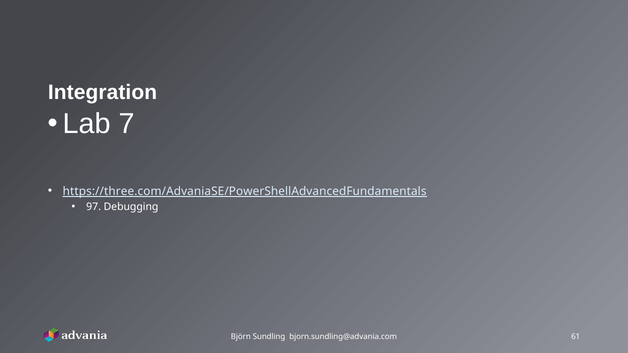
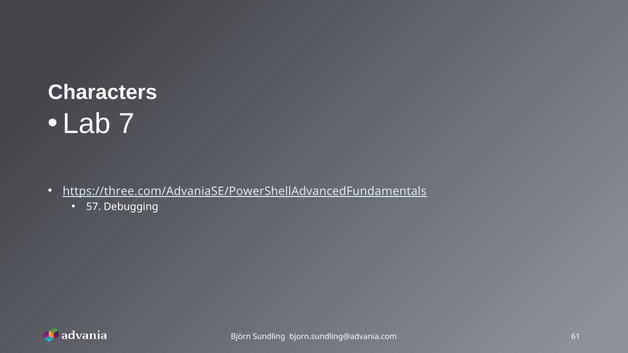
Integration: Integration -> Characters
97: 97 -> 57
